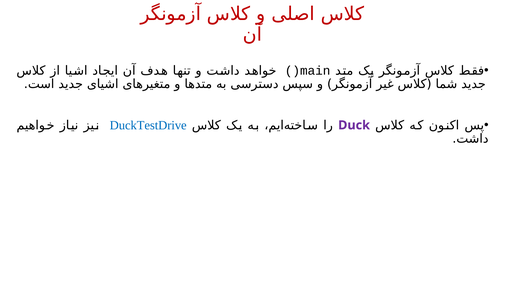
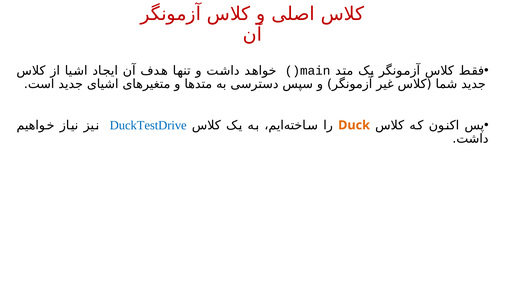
Duck colour: purple -> orange
